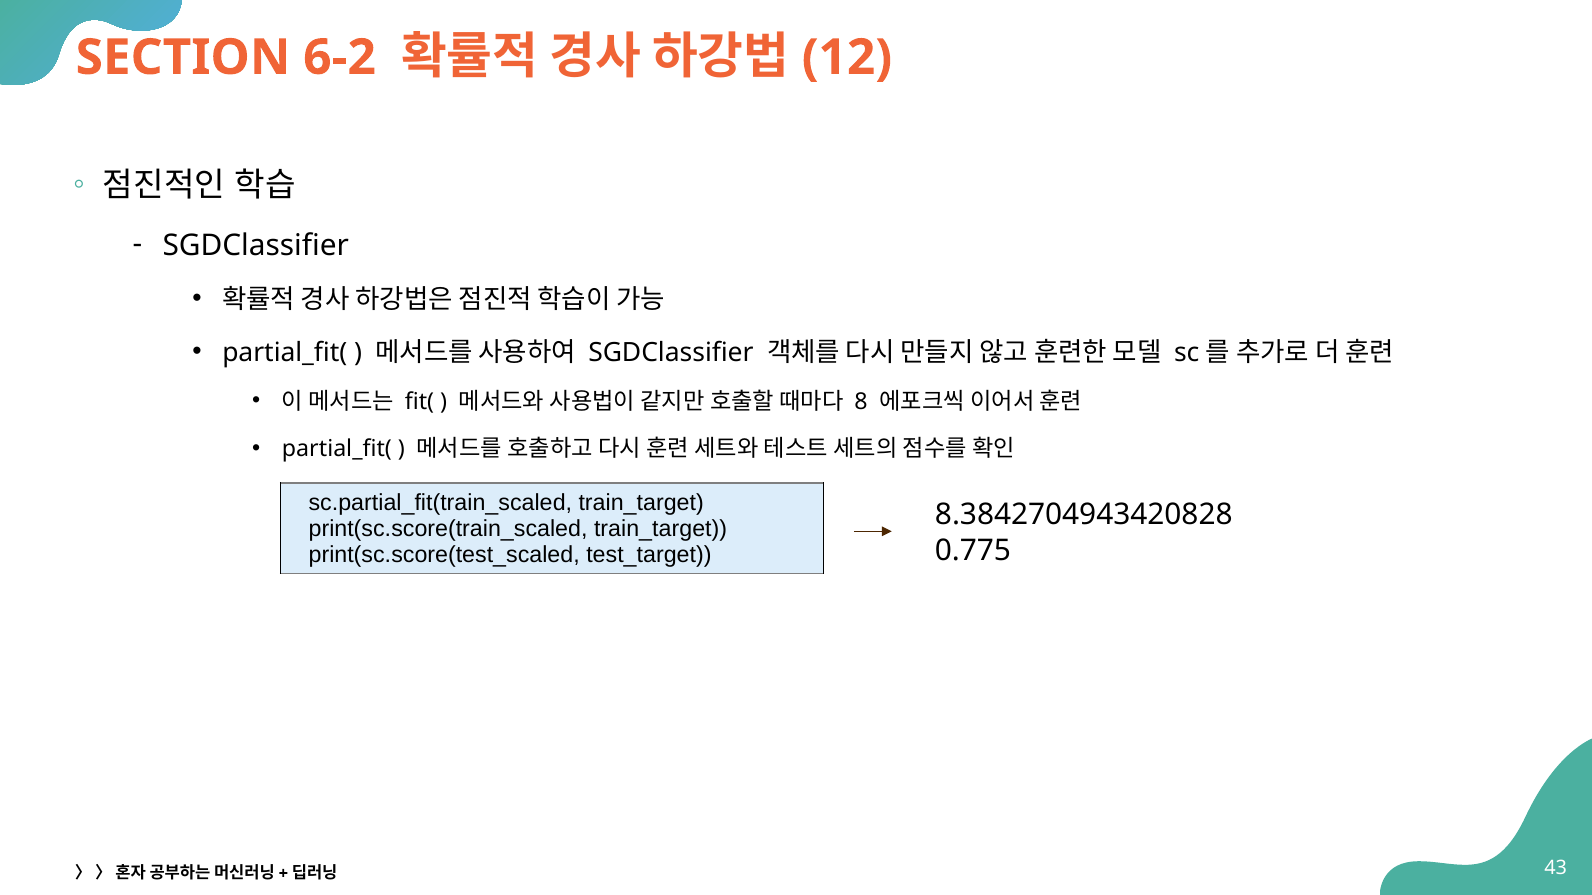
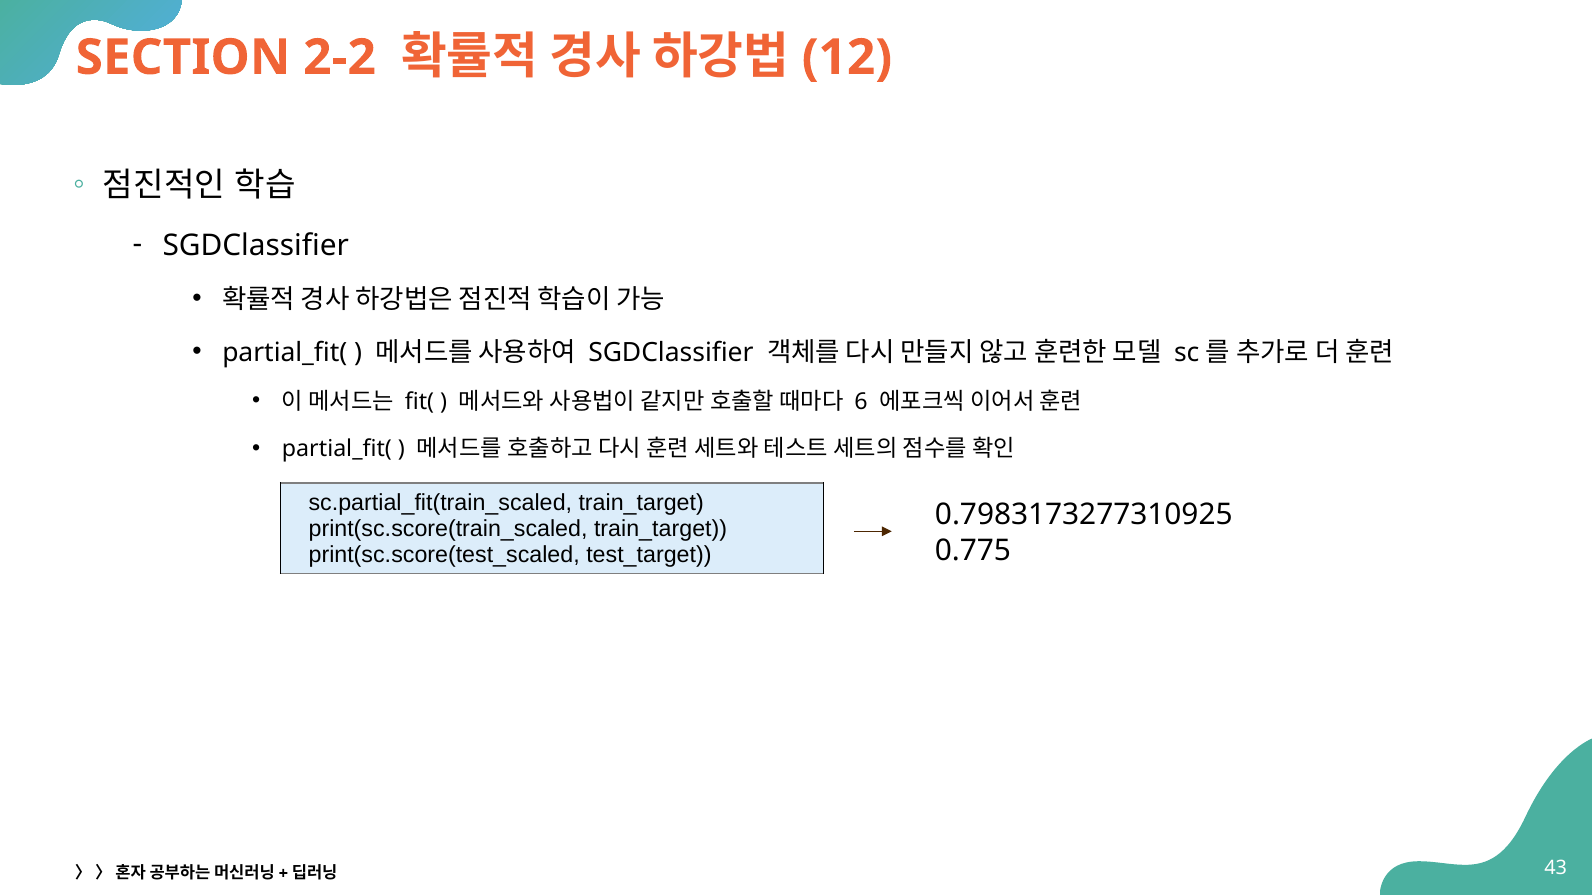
6-2: 6-2 -> 2-2
8: 8 -> 6
8.3842704943420828: 8.3842704943420828 -> 0.7983173277310925
